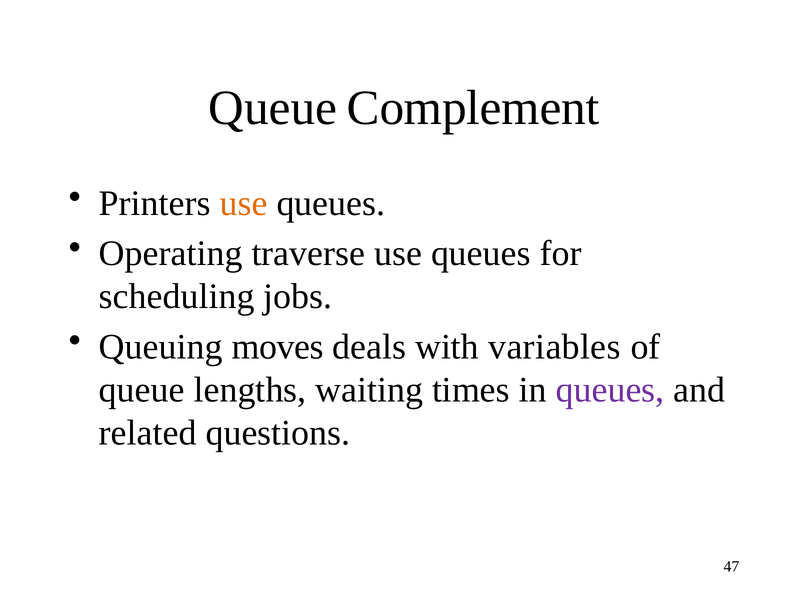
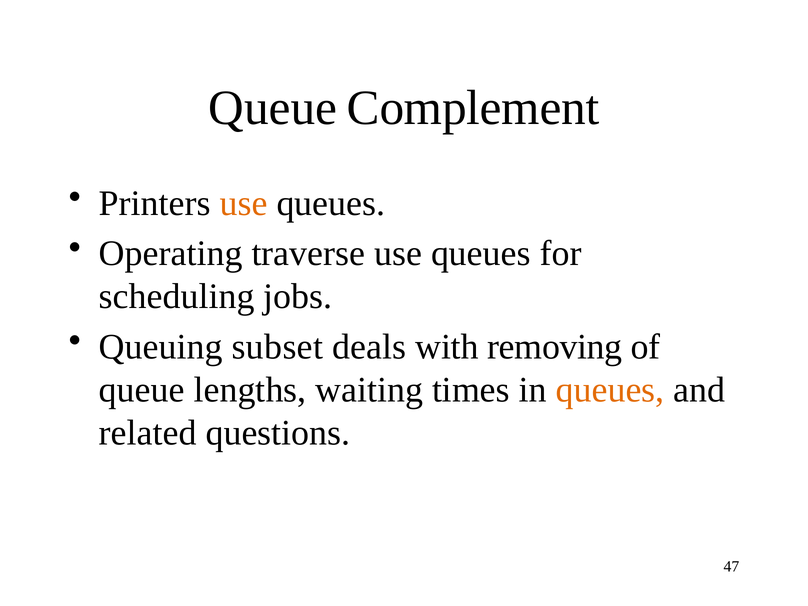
moves: moves -> subset
variables: variables -> removing
queues at (610, 390) colour: purple -> orange
